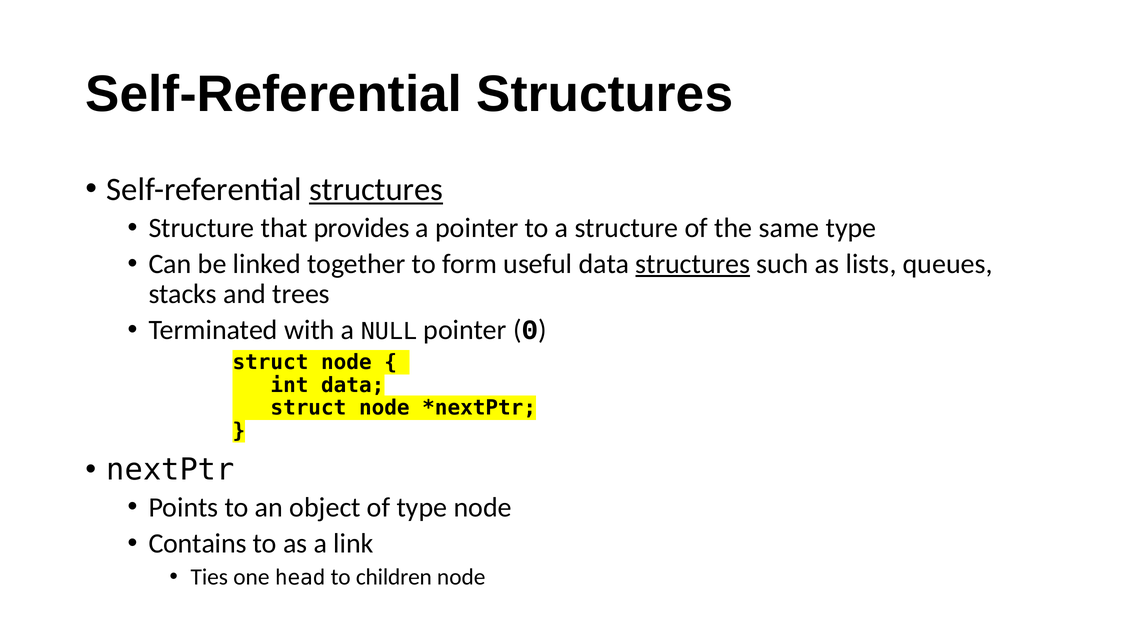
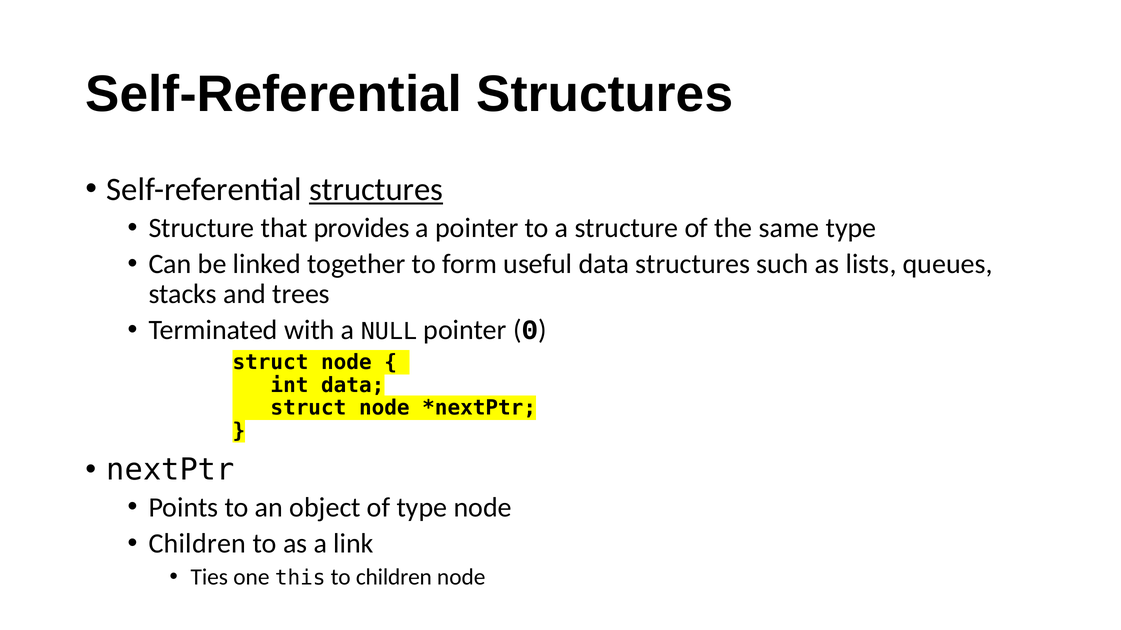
structures at (693, 264) underline: present -> none
Contains at (198, 544): Contains -> Children
head: head -> this
